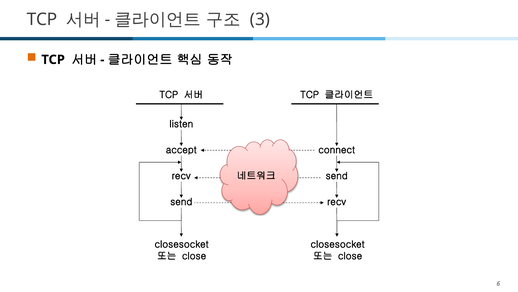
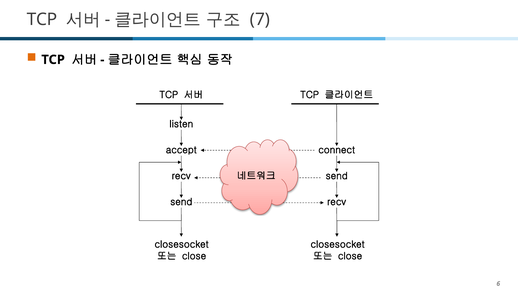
3: 3 -> 7
